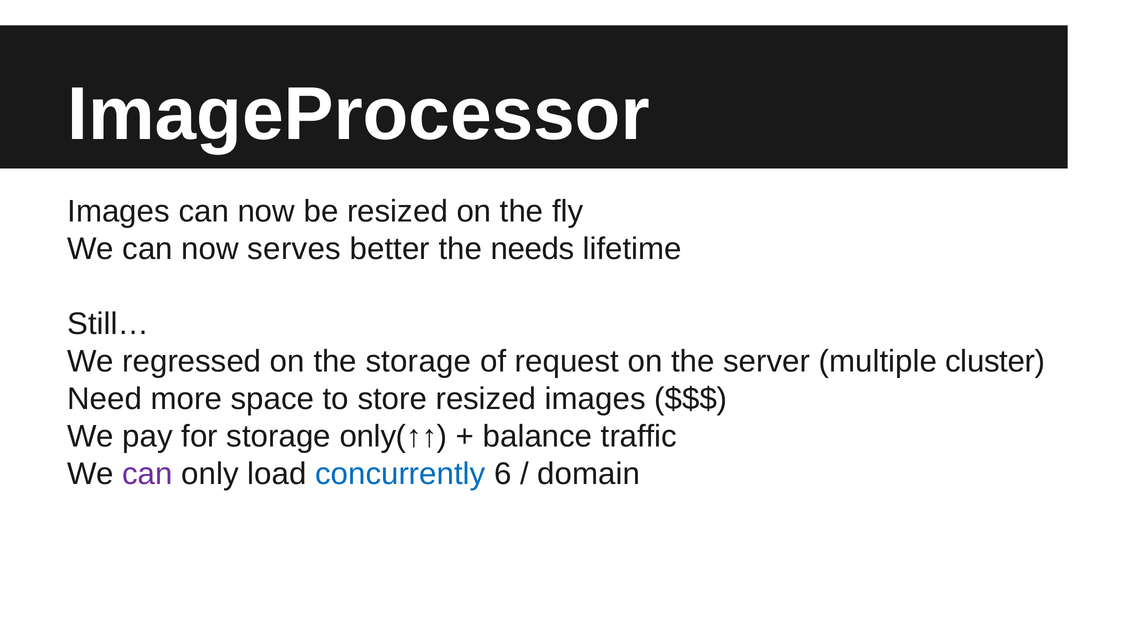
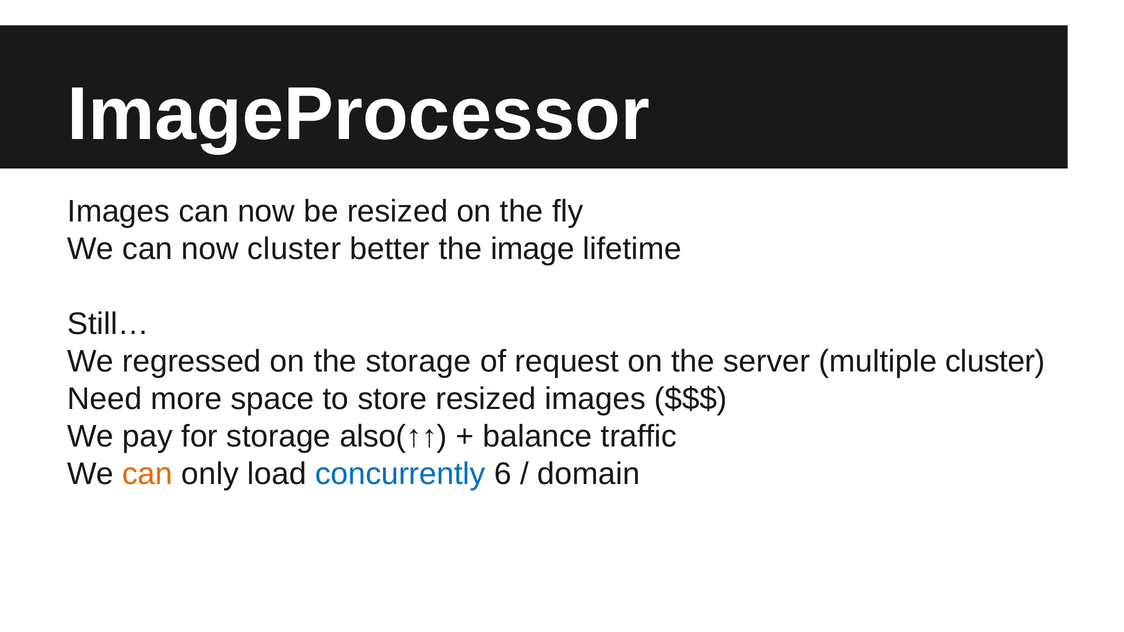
now serves: serves -> cluster
needs: needs -> image
only(↑↑: only(↑↑ -> also(↑↑
can at (148, 474) colour: purple -> orange
